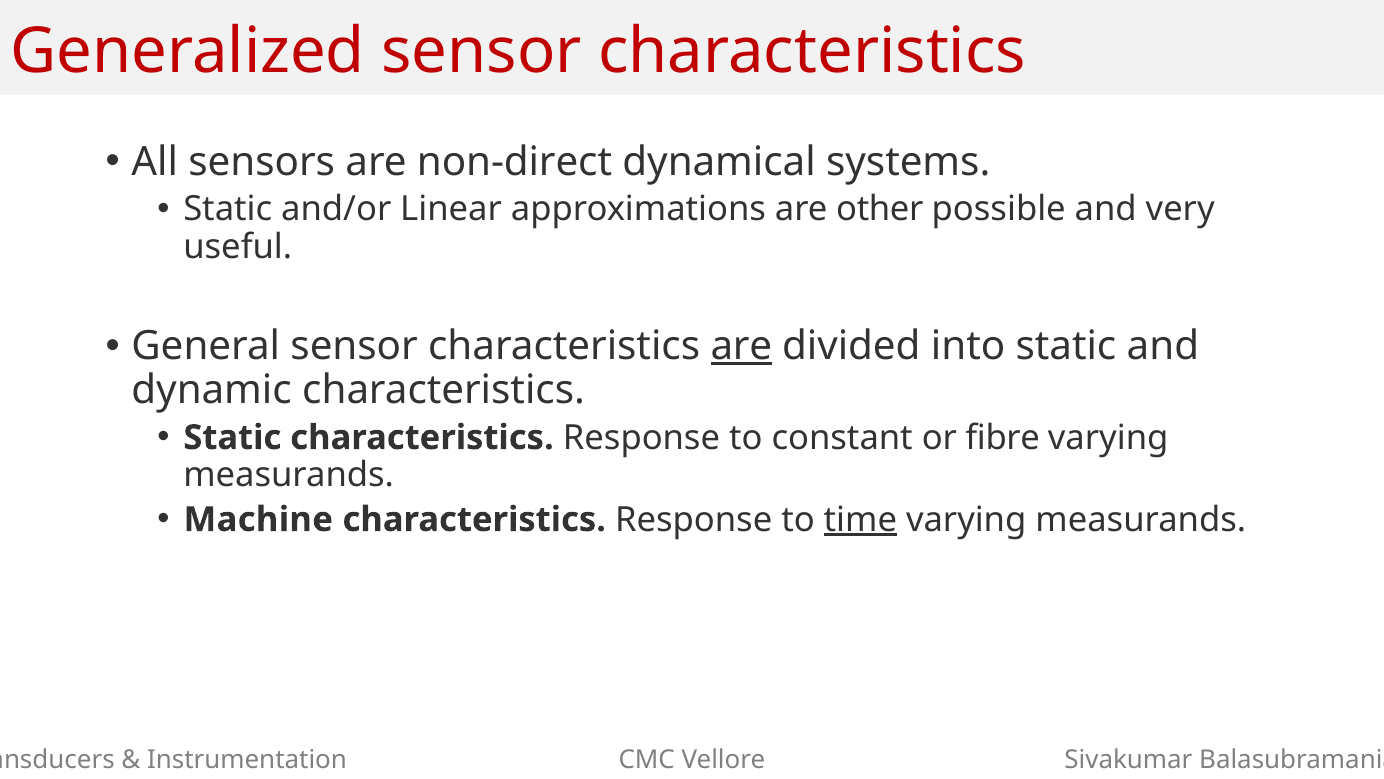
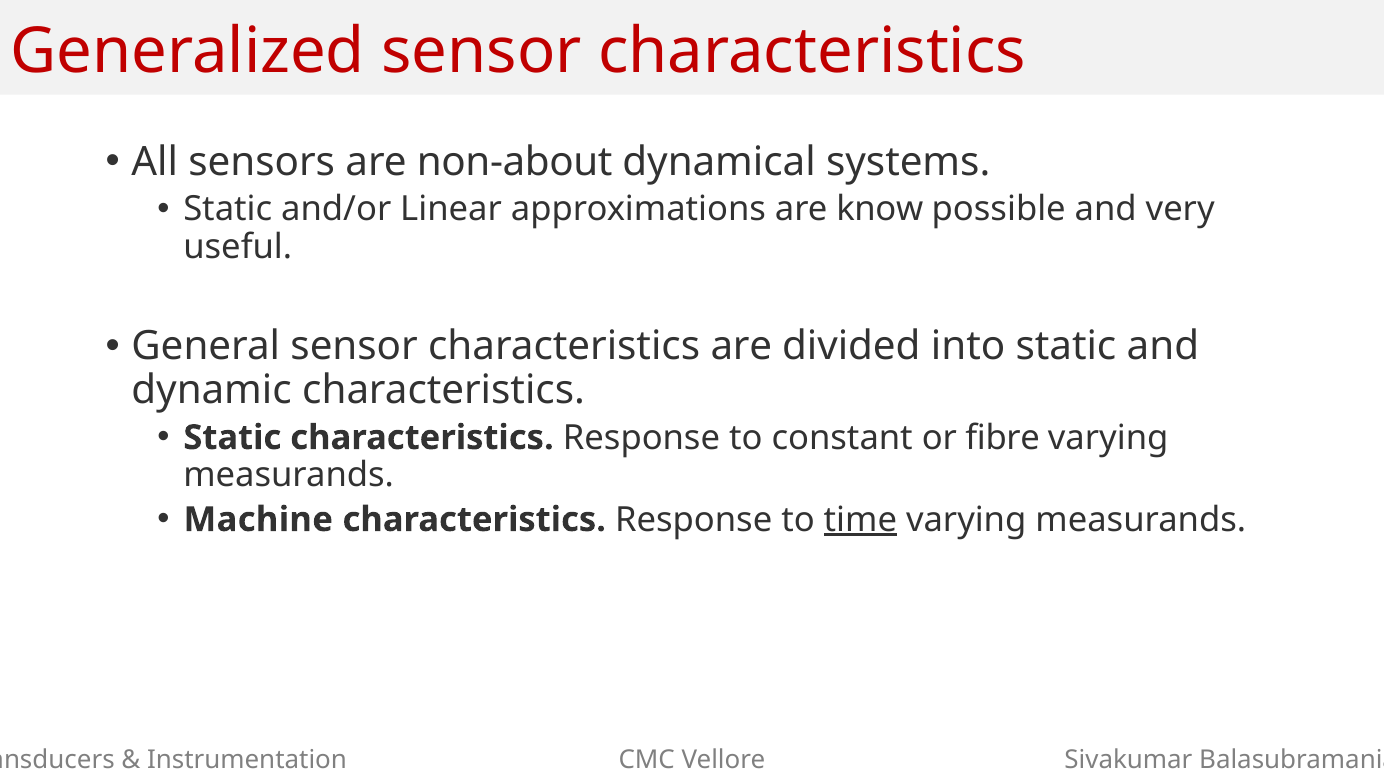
non-direct: non-direct -> non-about
other: other -> know
are at (741, 346) underline: present -> none
